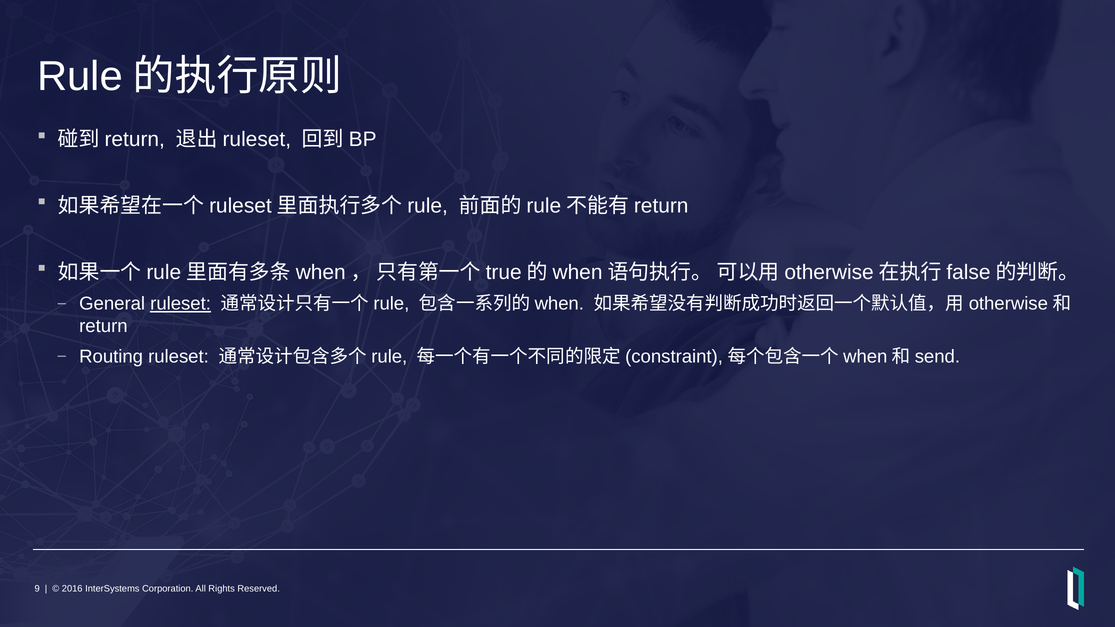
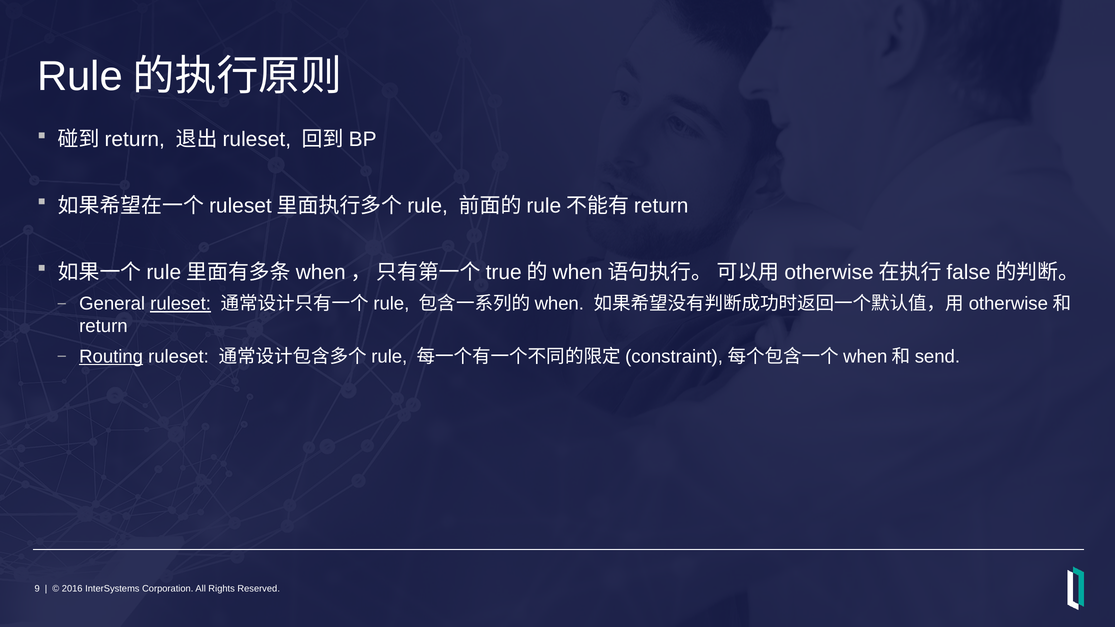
Routing underline: none -> present
